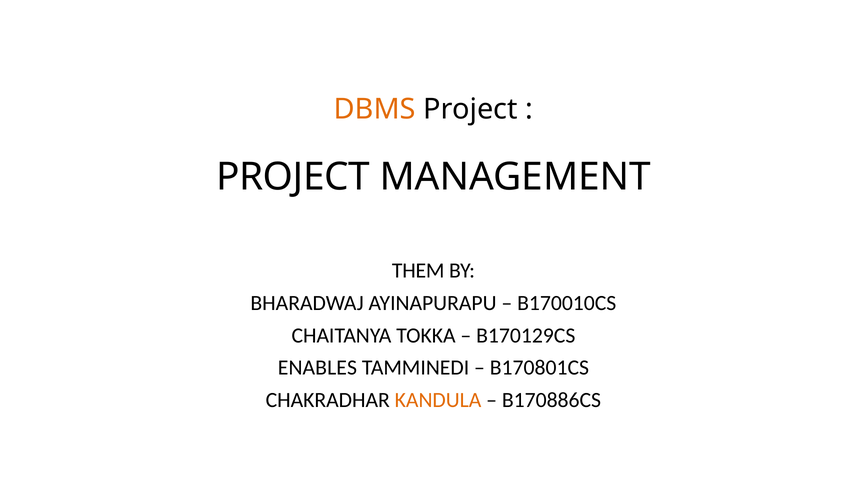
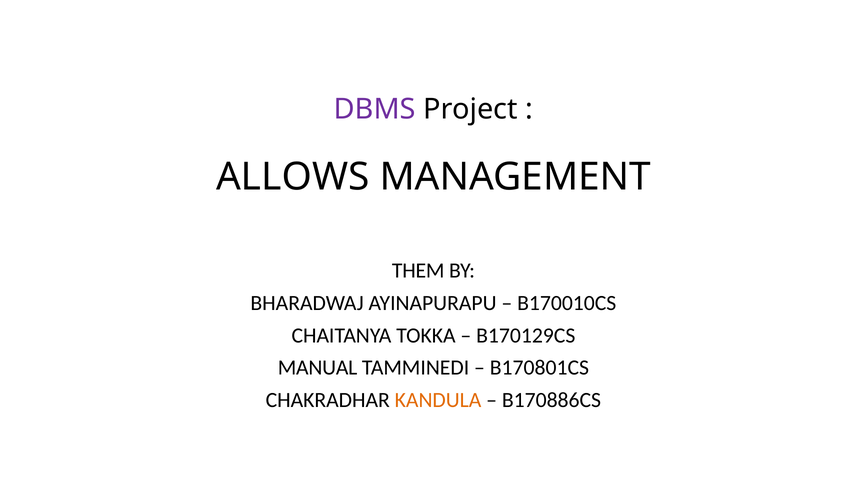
DBMS colour: orange -> purple
PROJECT at (293, 177): PROJECT -> ALLOWS
ENABLES: ENABLES -> MANUAL
